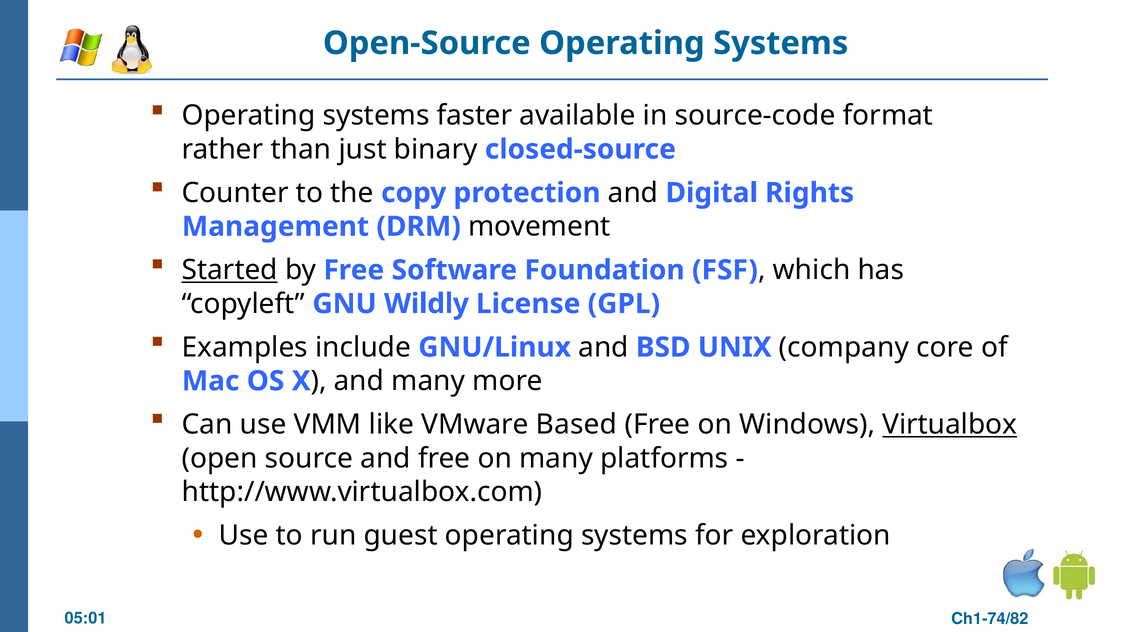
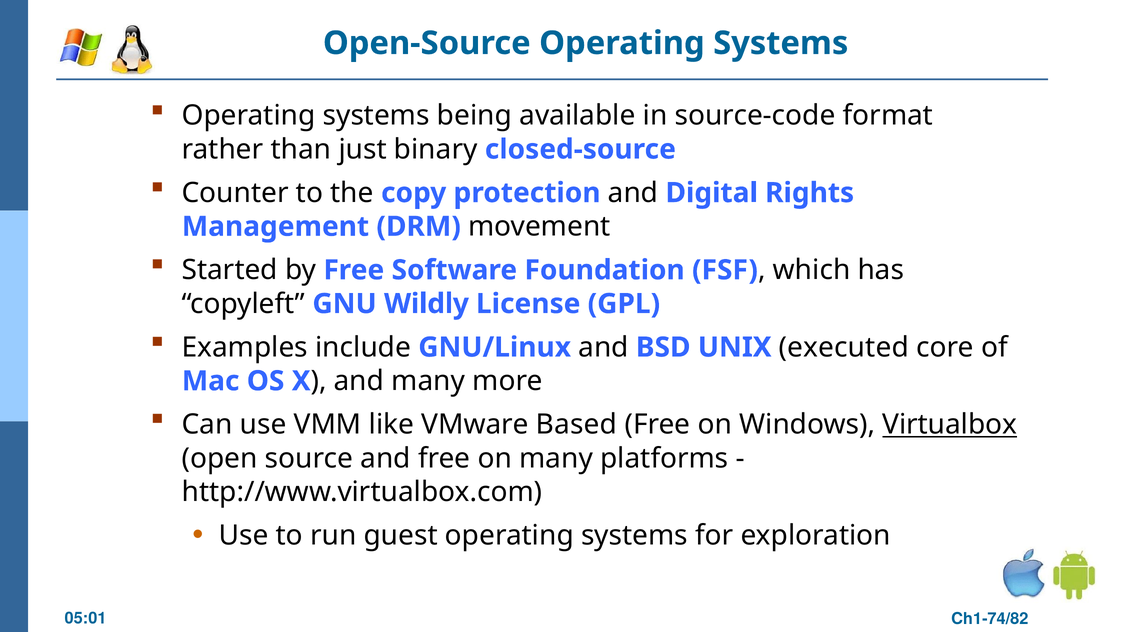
faster: faster -> being
Started underline: present -> none
company: company -> executed
